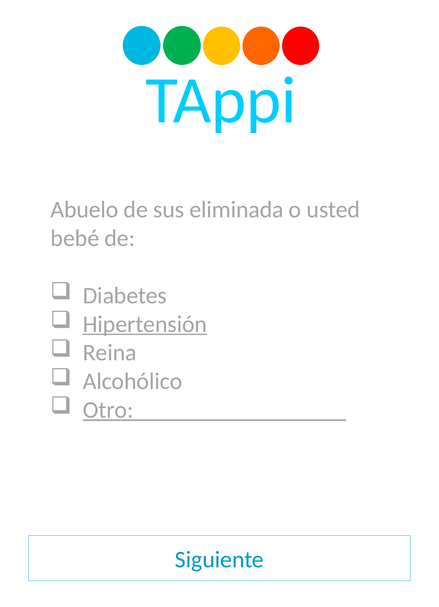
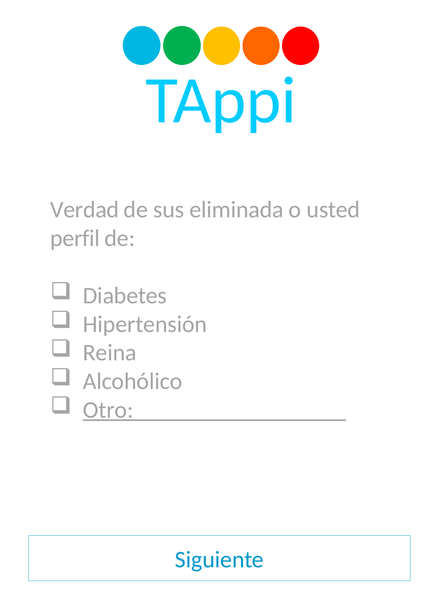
Abuelo: Abuelo -> Verdad
bebé: bebé -> perfil
Hipertensión underline: present -> none
